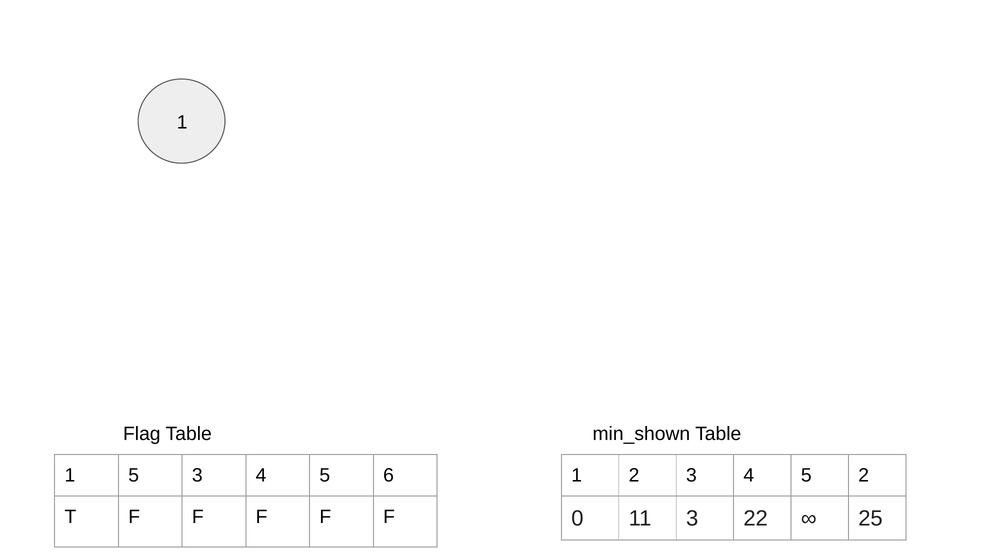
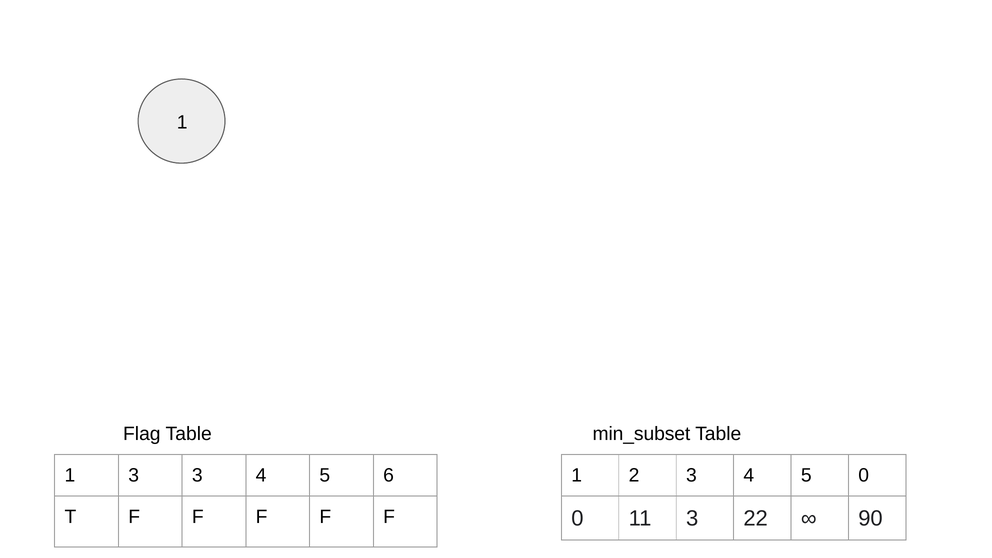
min_shown: min_shown -> min_subset
1 5: 5 -> 3
5 2: 2 -> 0
25: 25 -> 90
